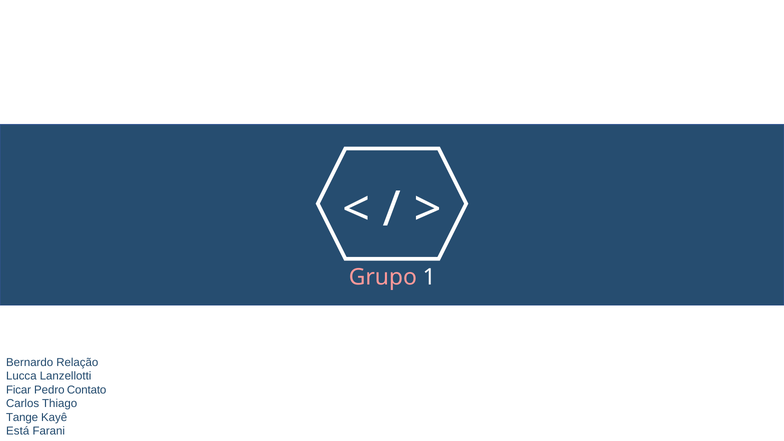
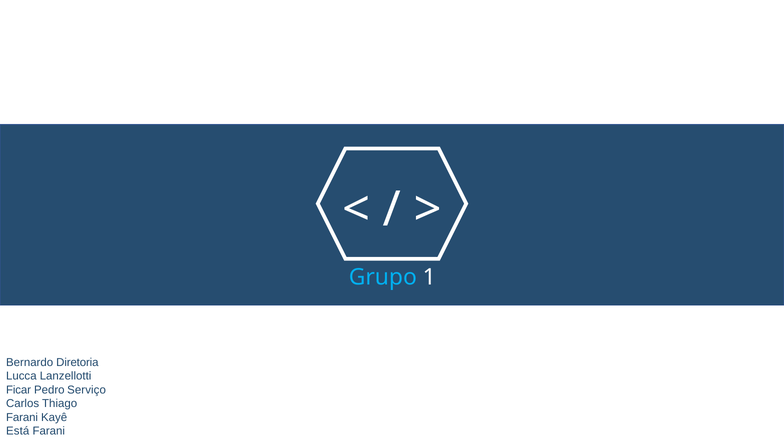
Grupo colour: pink -> light blue
Relação: Relação -> Diretoria
Contato: Contato -> Serviço
Tange at (22, 417): Tange -> Farani
